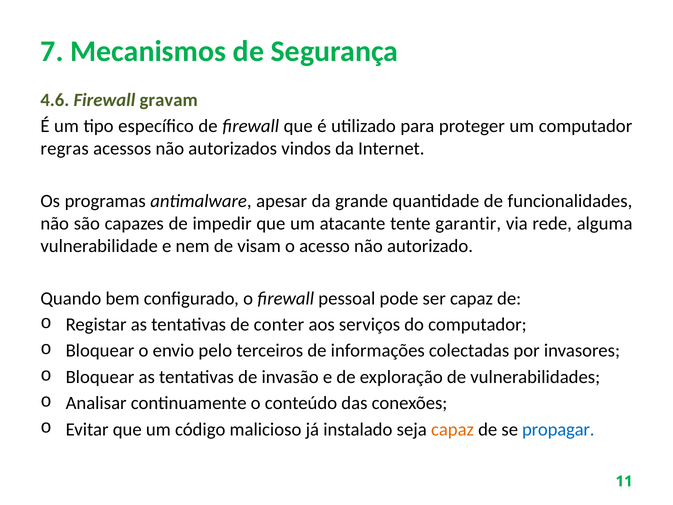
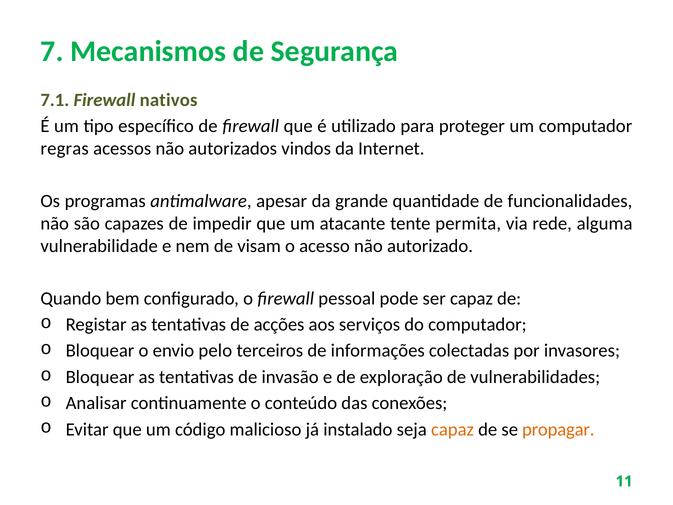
4.6: 4.6 -> 7.1
gravam: gravam -> nativos
garantir: garantir -> permita
conter: conter -> acções
propagar colour: blue -> orange
